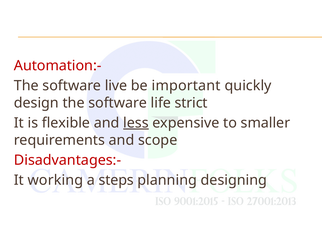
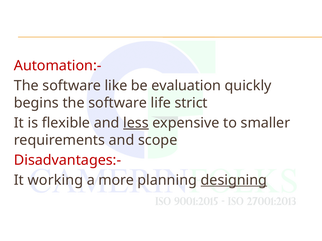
live: live -> like
important: important -> evaluation
design: design -> begins
steps: steps -> more
designing underline: none -> present
